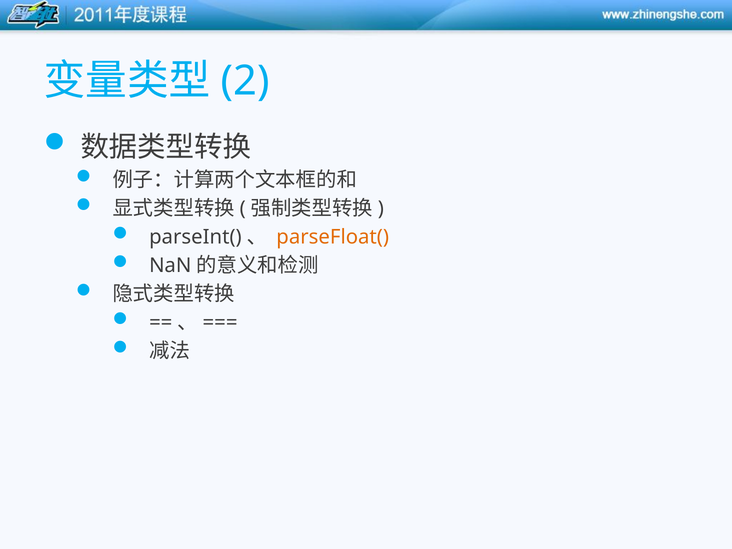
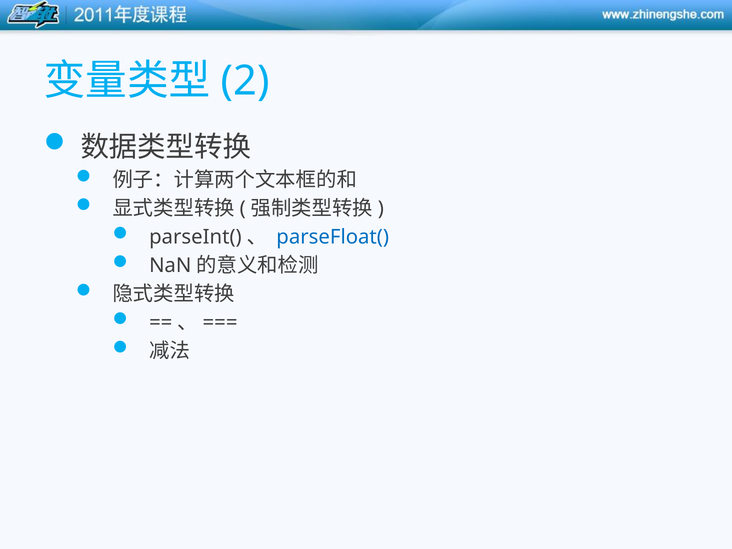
parseFloat( colour: orange -> blue
